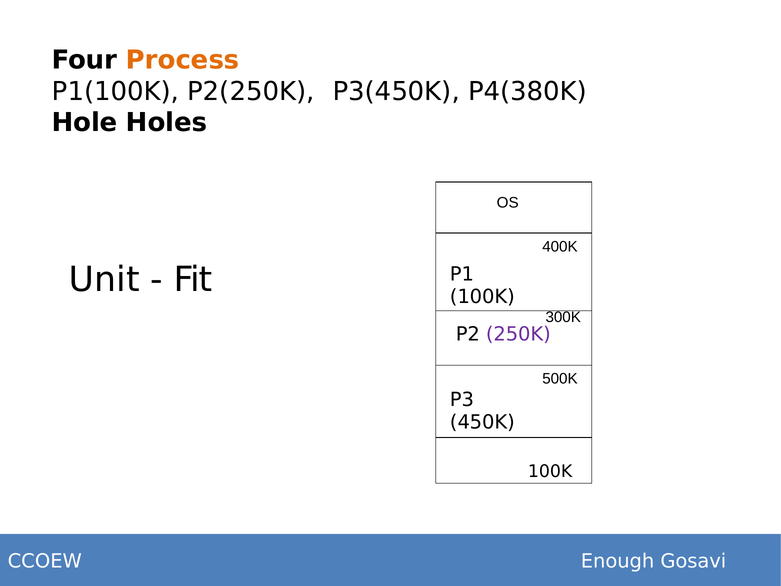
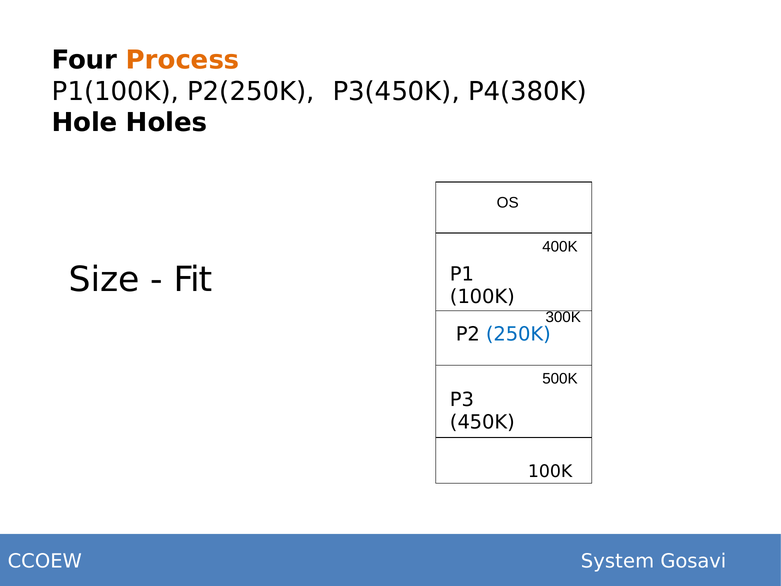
Unit: Unit -> Size
250K colour: purple -> blue
Enough: Enough -> System
